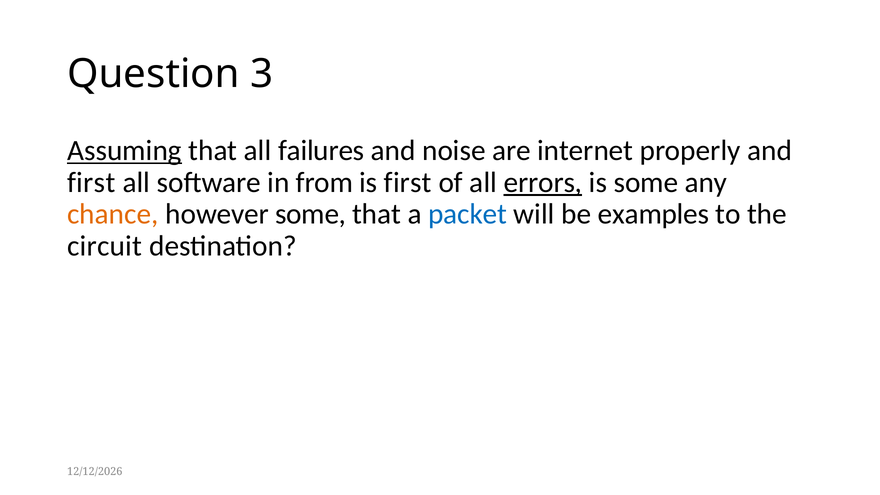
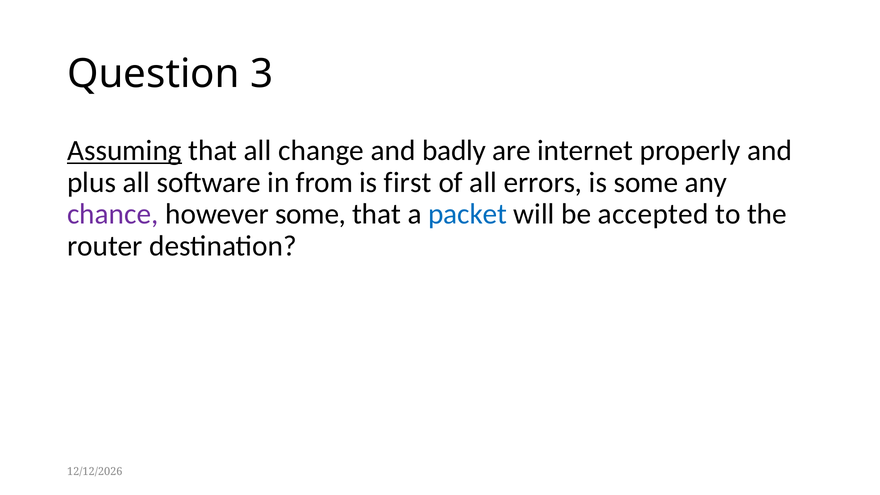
failures: failures -> change
noise: noise -> badly
first at (91, 182): first -> plus
errors underline: present -> none
chance colour: orange -> purple
examples: examples -> accepted
circuit: circuit -> router
